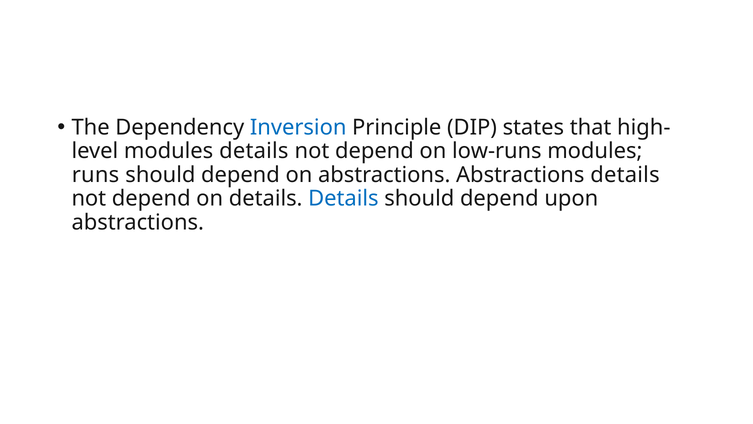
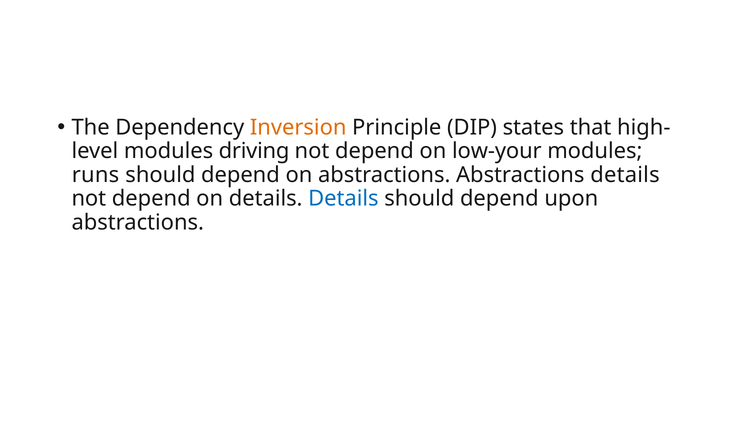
Inversion colour: blue -> orange
modules details: details -> driving
low-runs: low-runs -> low-your
